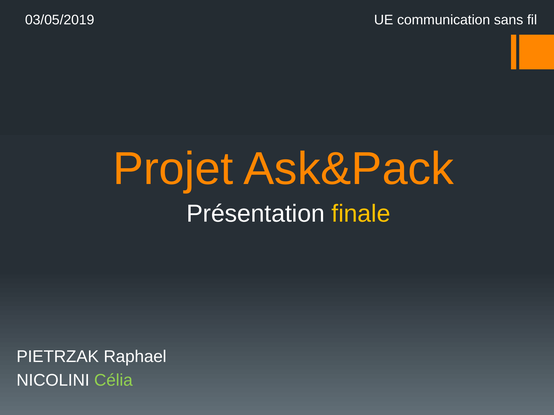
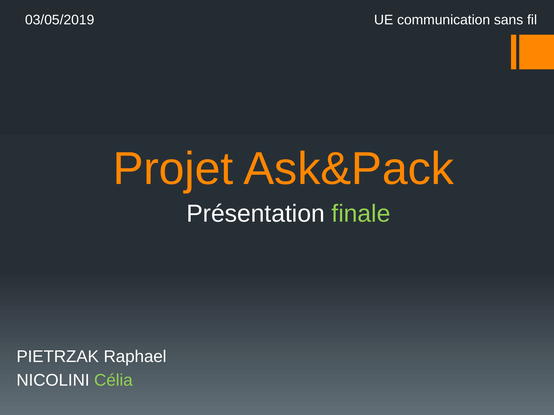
finale colour: yellow -> light green
